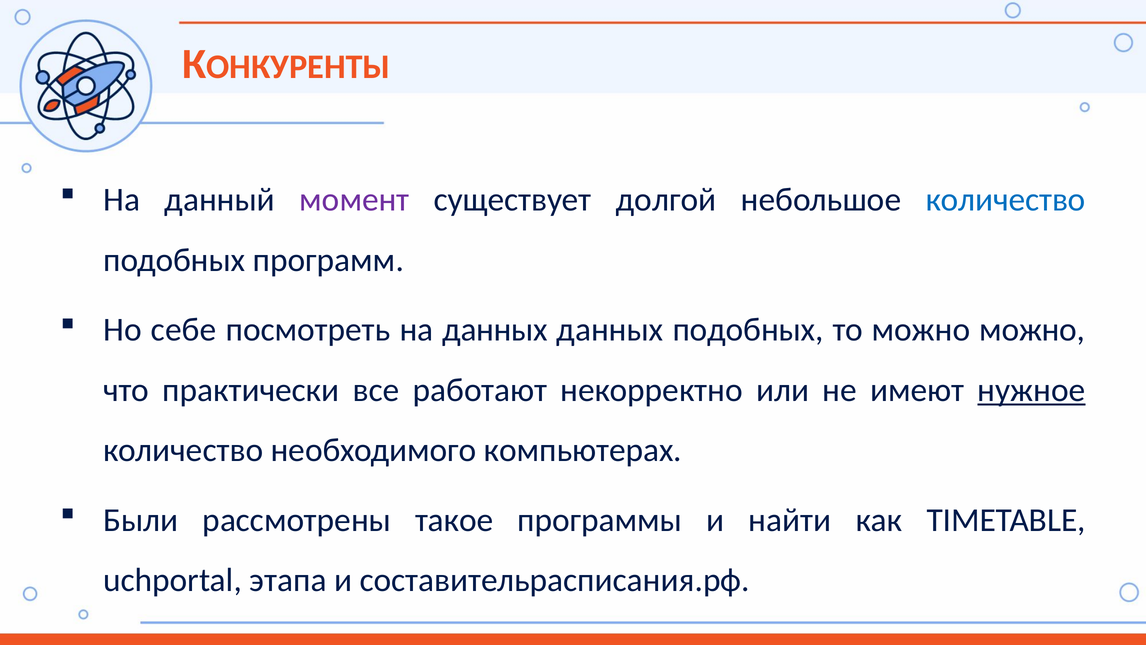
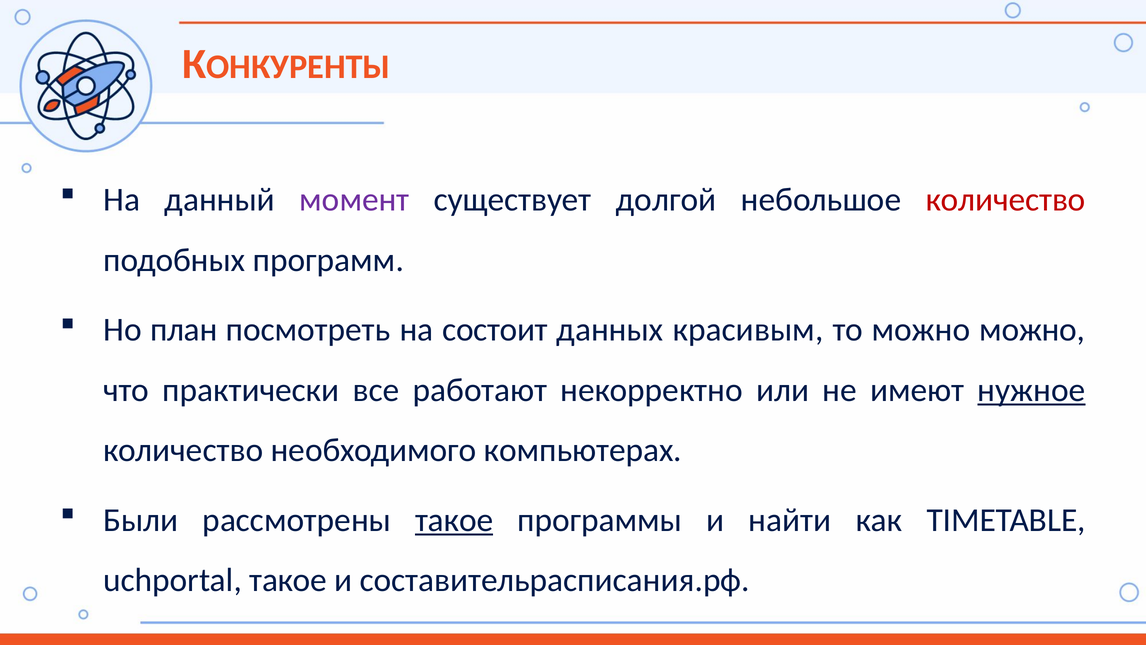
количество at (1006, 200) colour: blue -> red
себе: себе -> план
на данных: данных -> состоит
данных подобных: подобных -> красивым
такое at (454, 520) underline: none -> present
uchportal этапа: этапа -> такое
